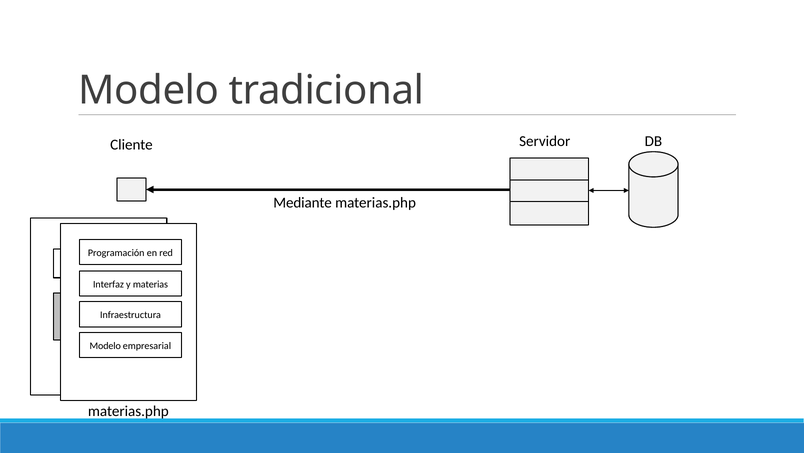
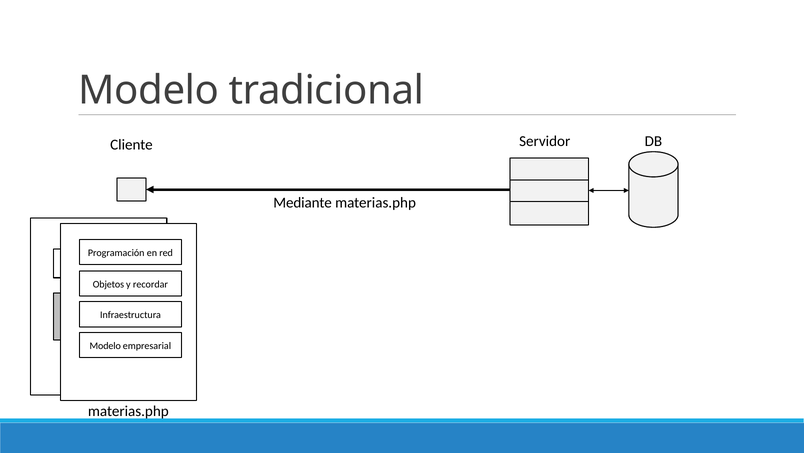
Interfaz: Interfaz -> Objetos
y materias: materias -> recordar
